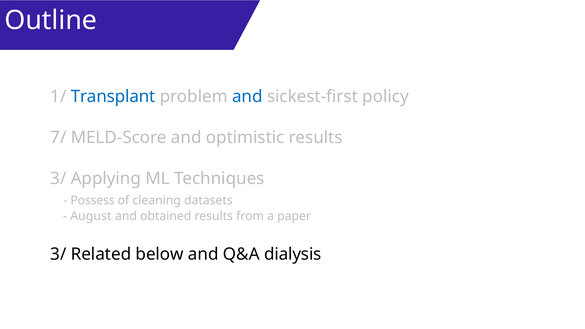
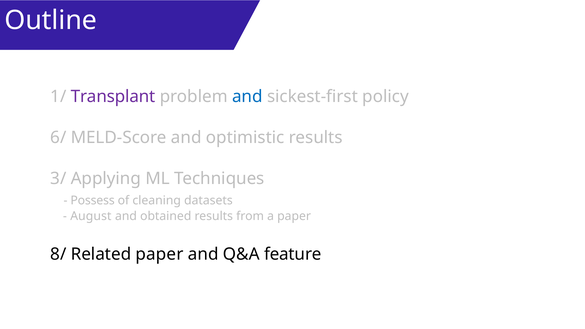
Transplant colour: blue -> purple
7/: 7/ -> 6/
3/ at (58, 254): 3/ -> 8/
Related below: below -> paper
dialysis: dialysis -> feature
